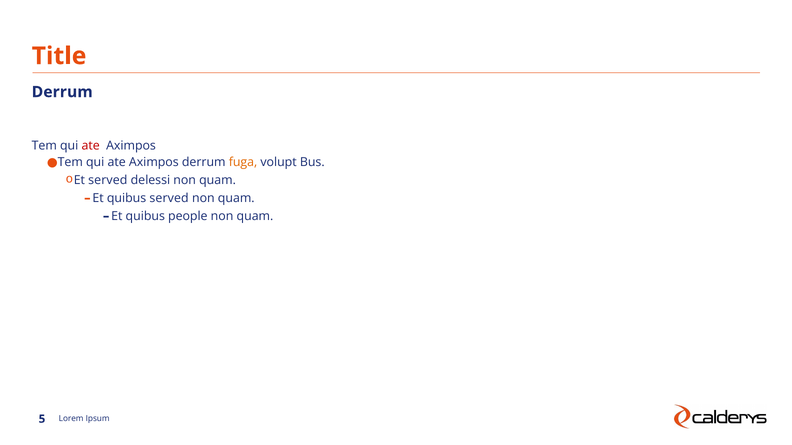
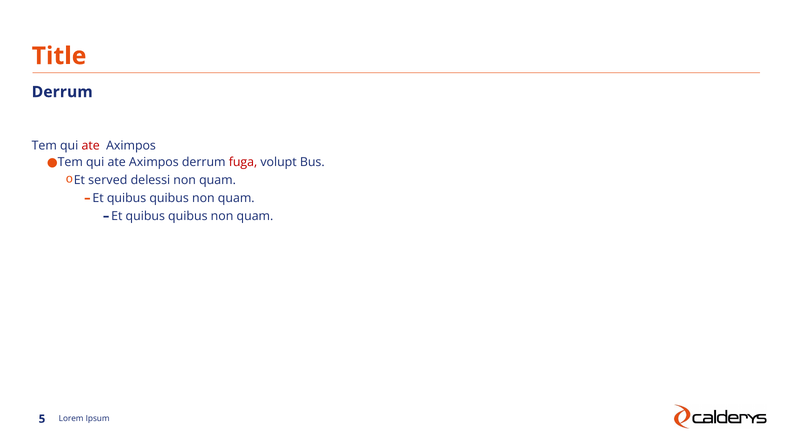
fuga colour: orange -> red
served at (169, 198): served -> quibus
people at (188, 216): people -> quibus
